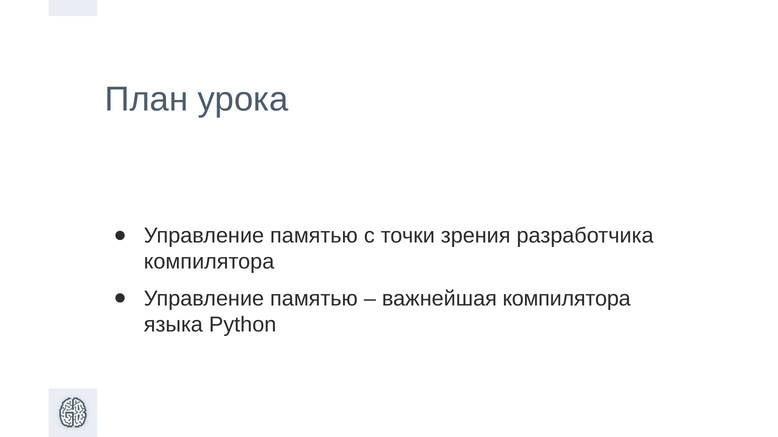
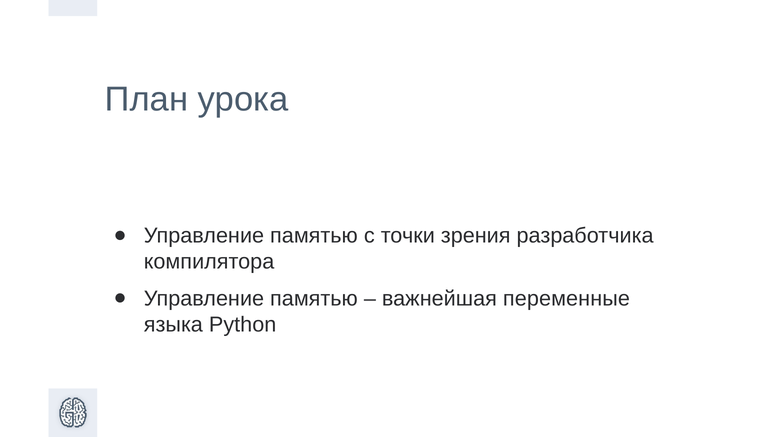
важнейшая компилятора: компилятора -> переменные
